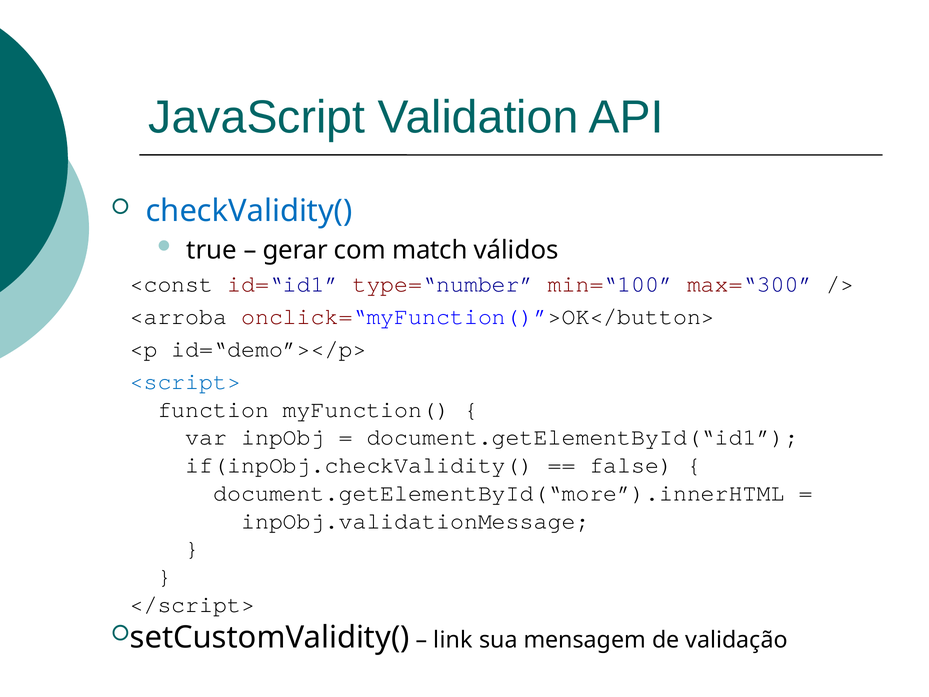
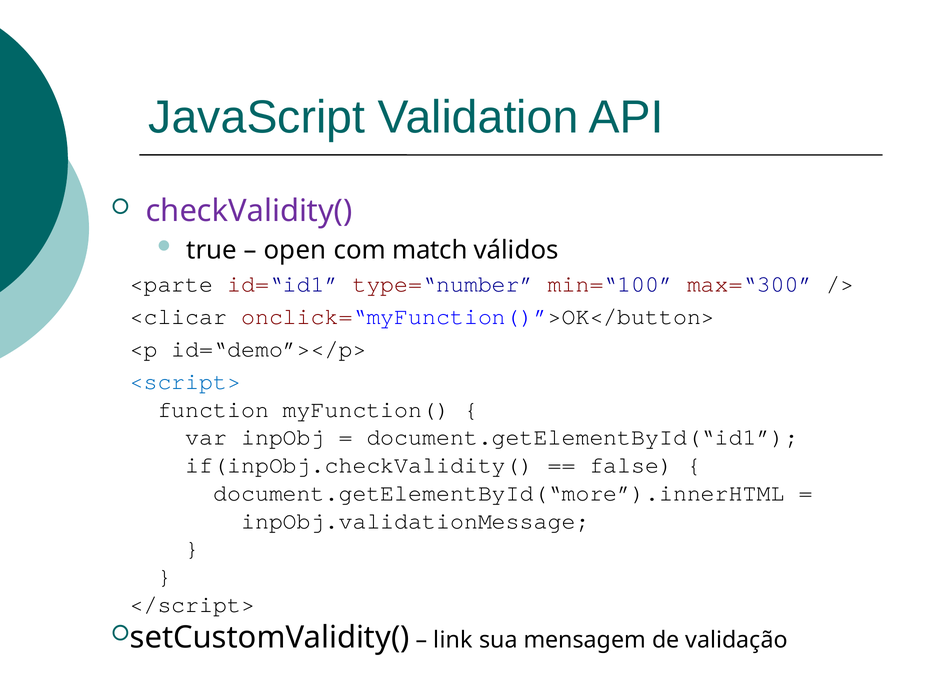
checkValidity( colour: blue -> purple
gerar: gerar -> open
<const: <const -> <parte
<arroba: <arroba -> <clicar
